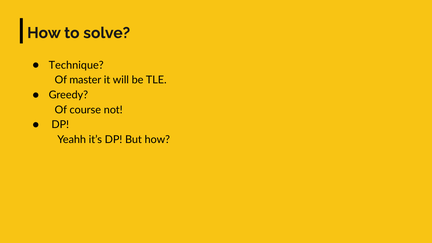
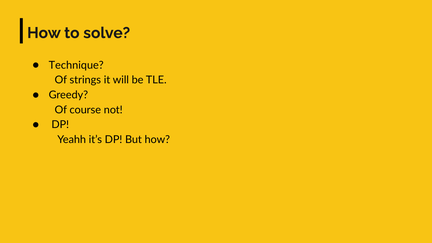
master: master -> strings
